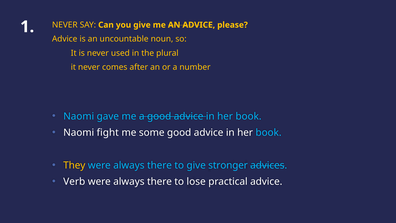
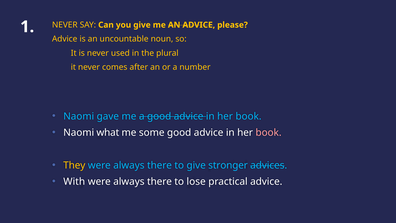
fight: fight -> what
book at (269, 132) colour: light blue -> pink
Verb: Verb -> With
